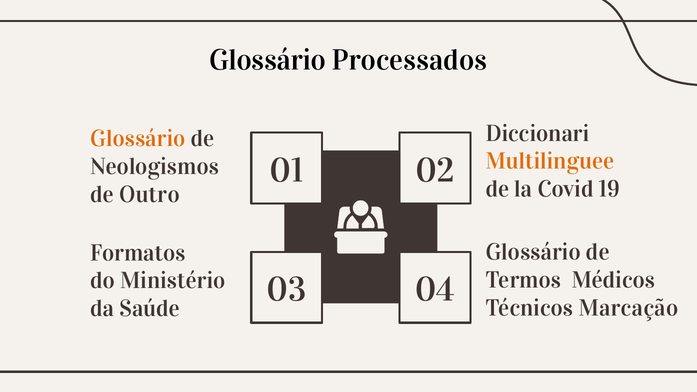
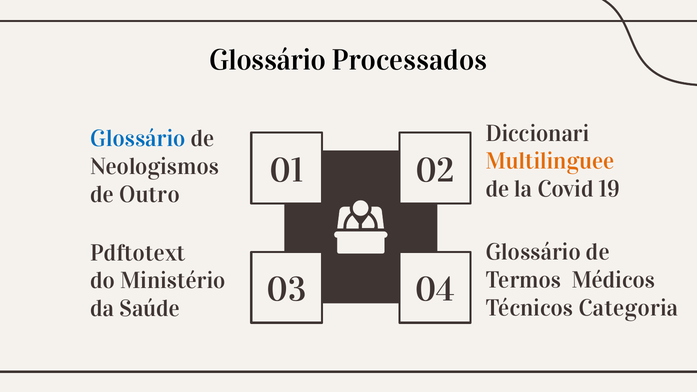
Glossário at (138, 139) colour: orange -> blue
Formatos: Formatos -> Pdftotext
Marcação: Marcação -> Categoria
